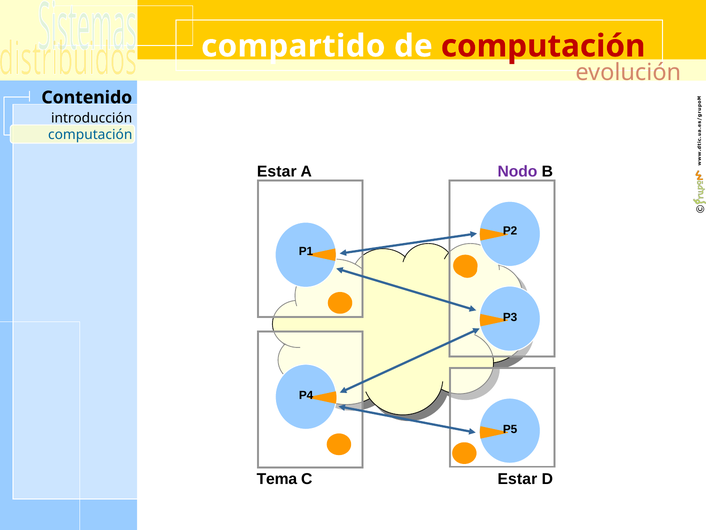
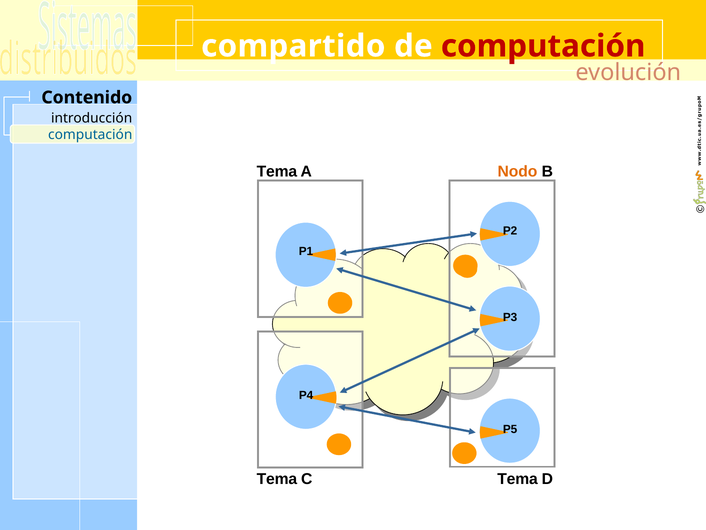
Estar at (277, 171): Estar -> Tema
Nodo colour: purple -> orange
C Estar: Estar -> Tema
